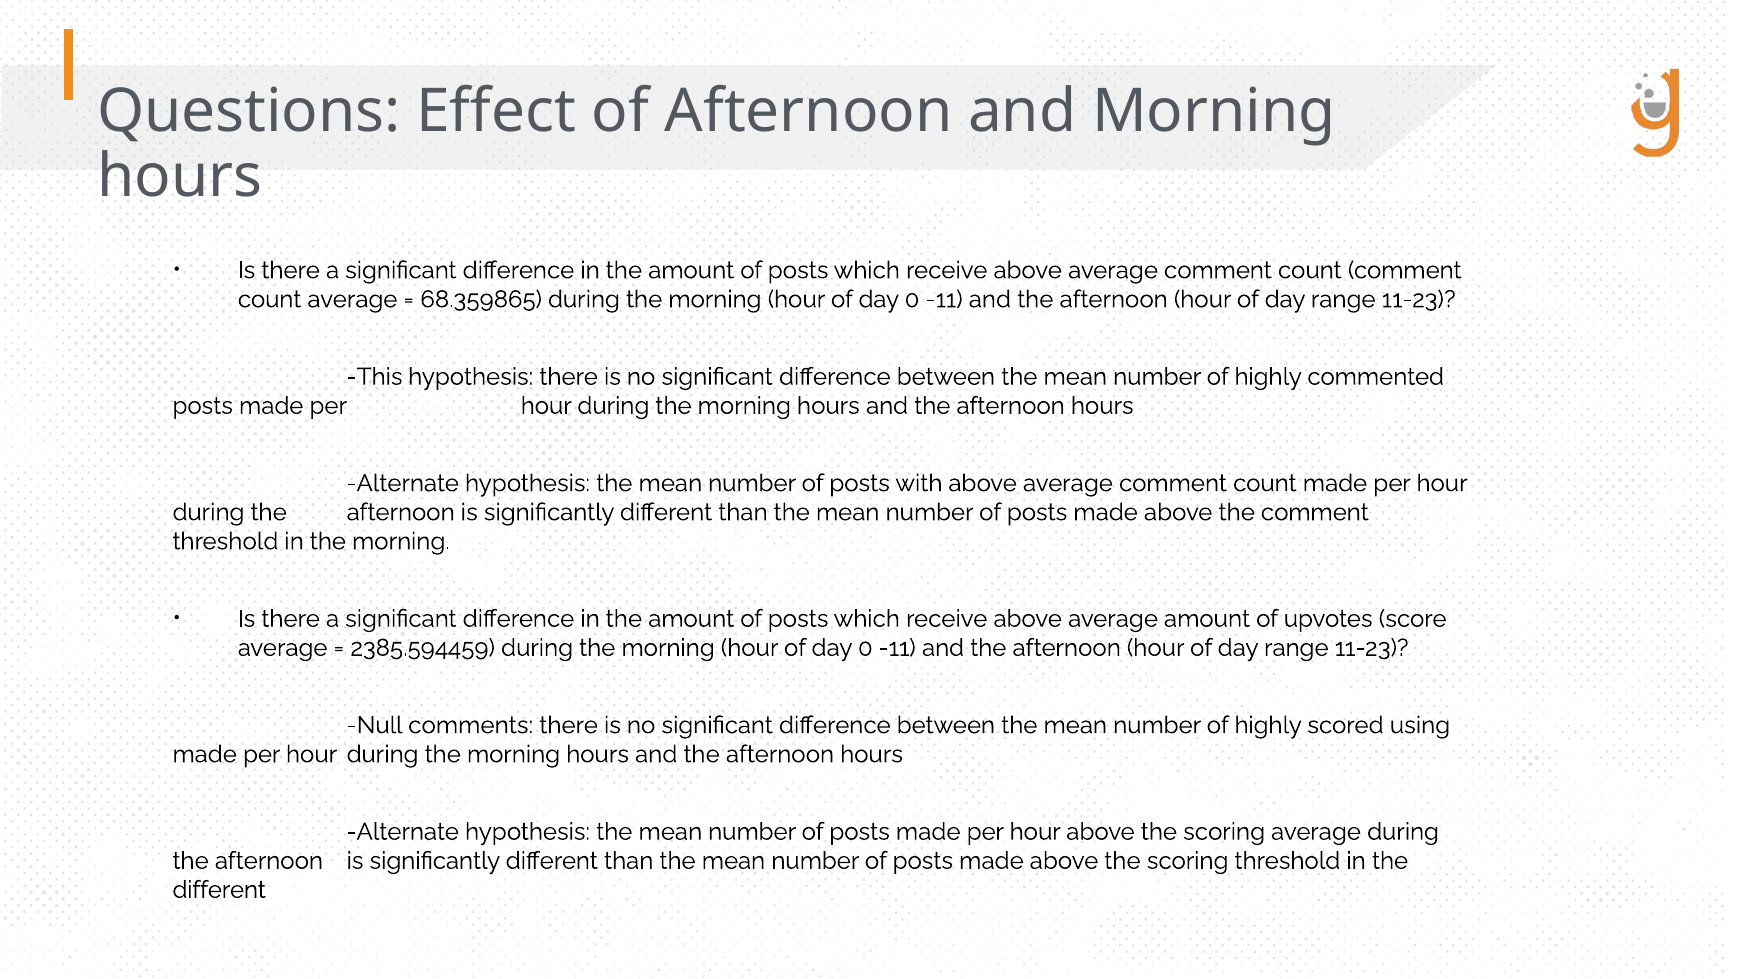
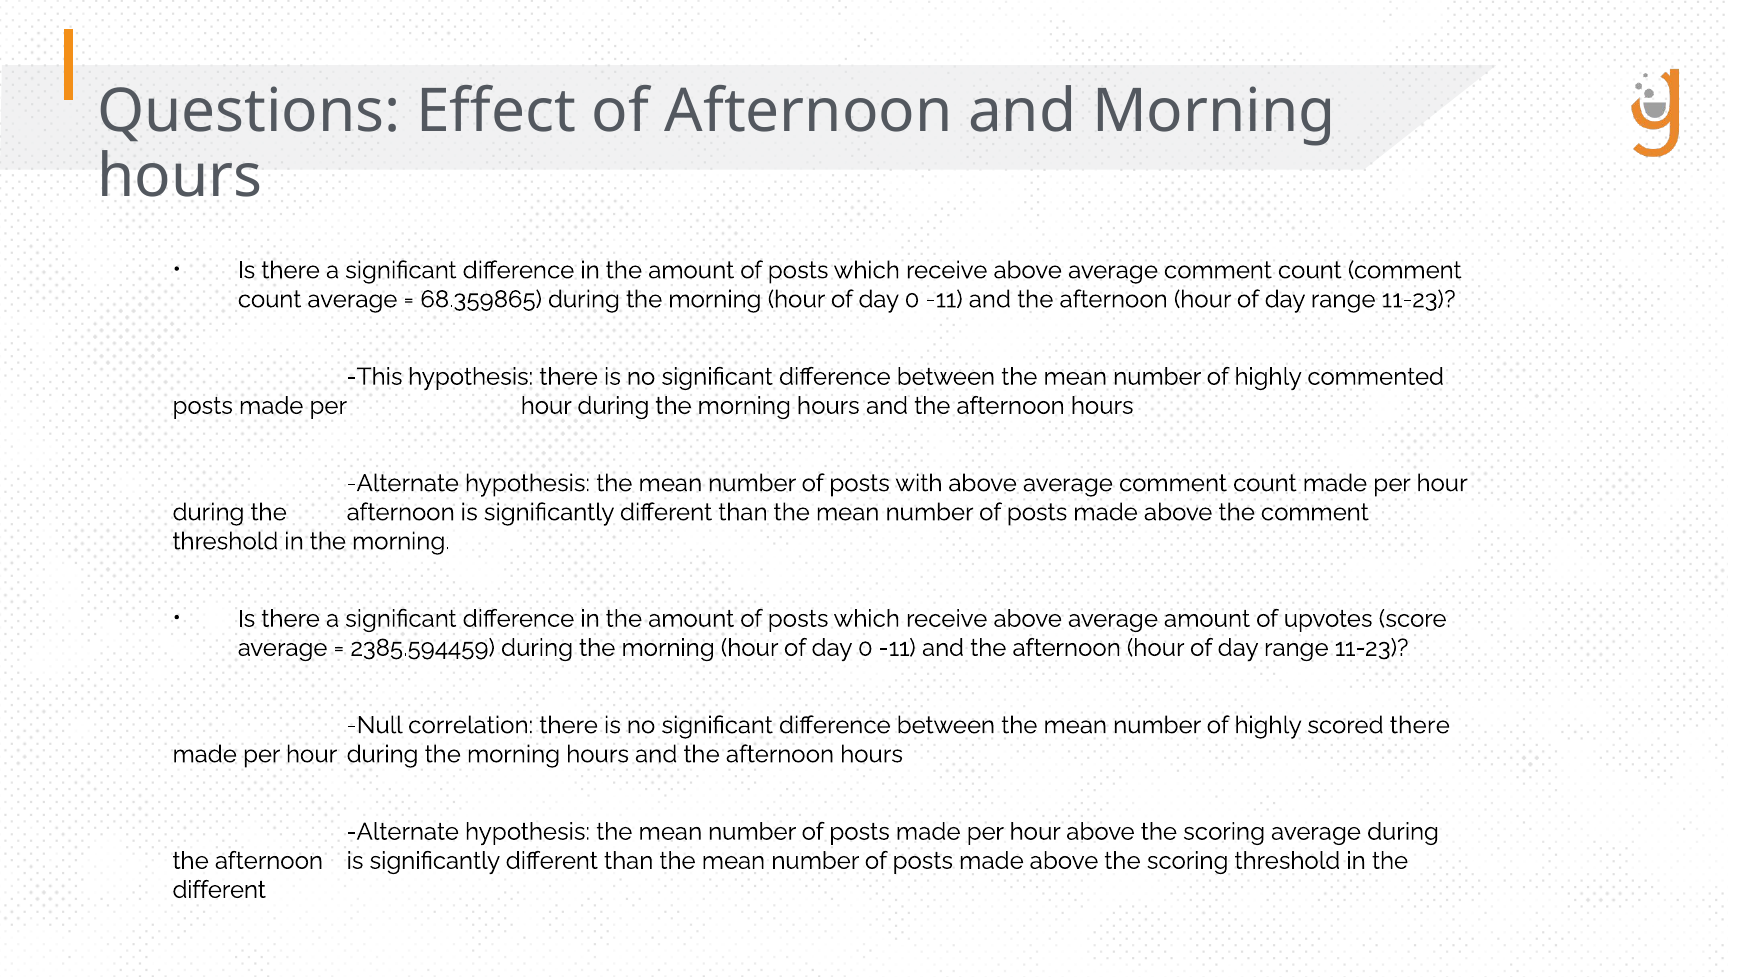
comments: comments -> correlation
scored using: using -> there
